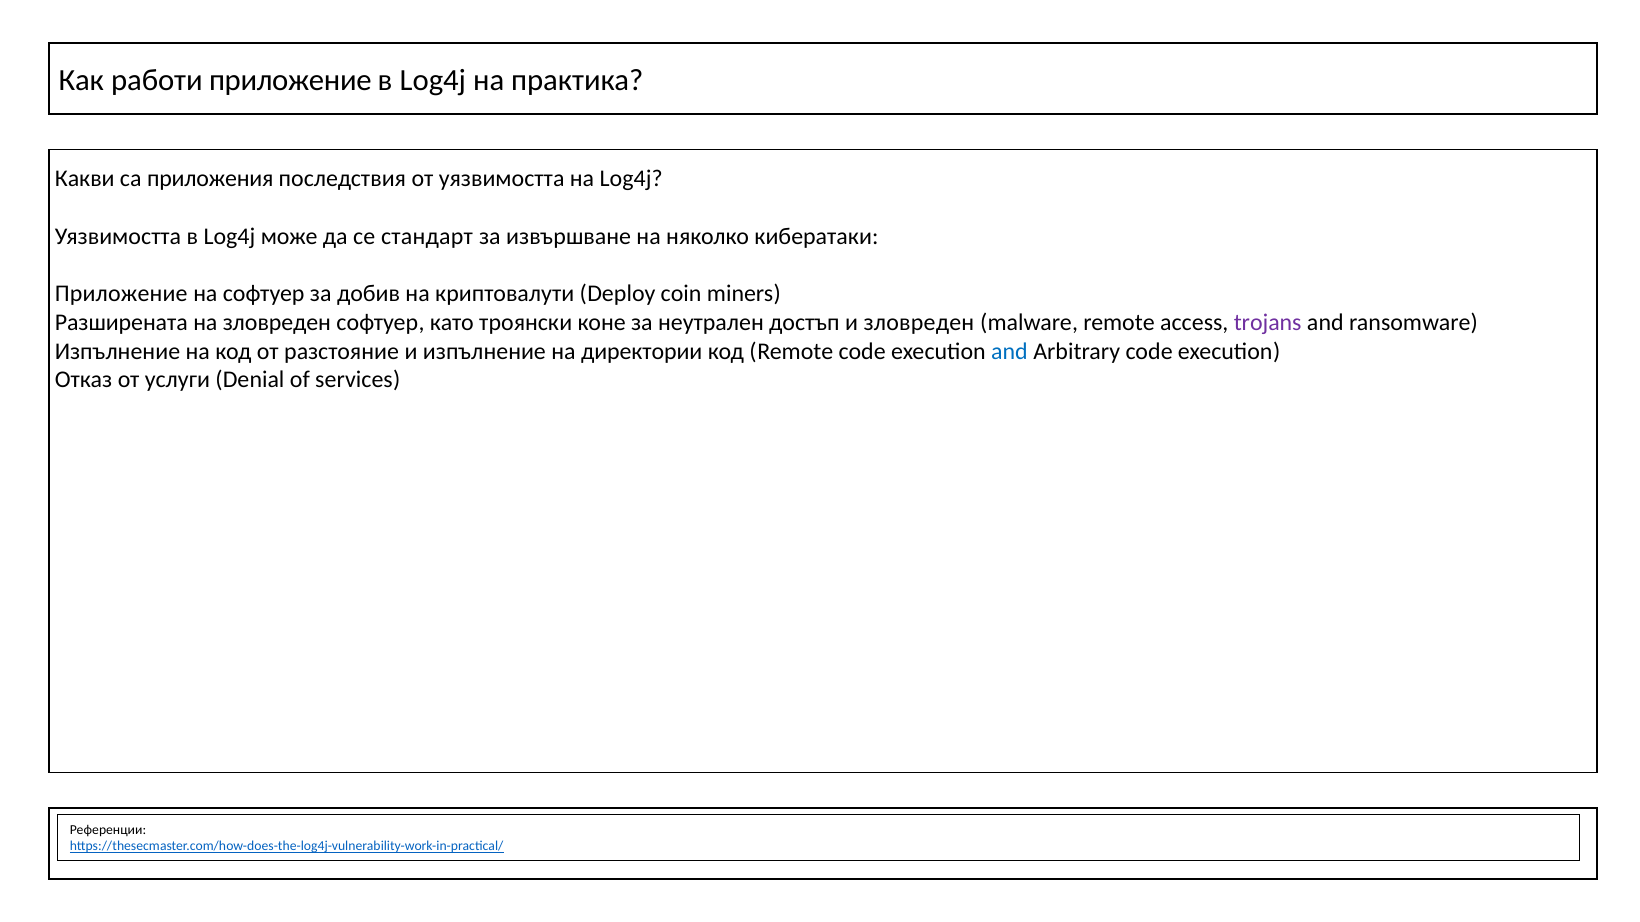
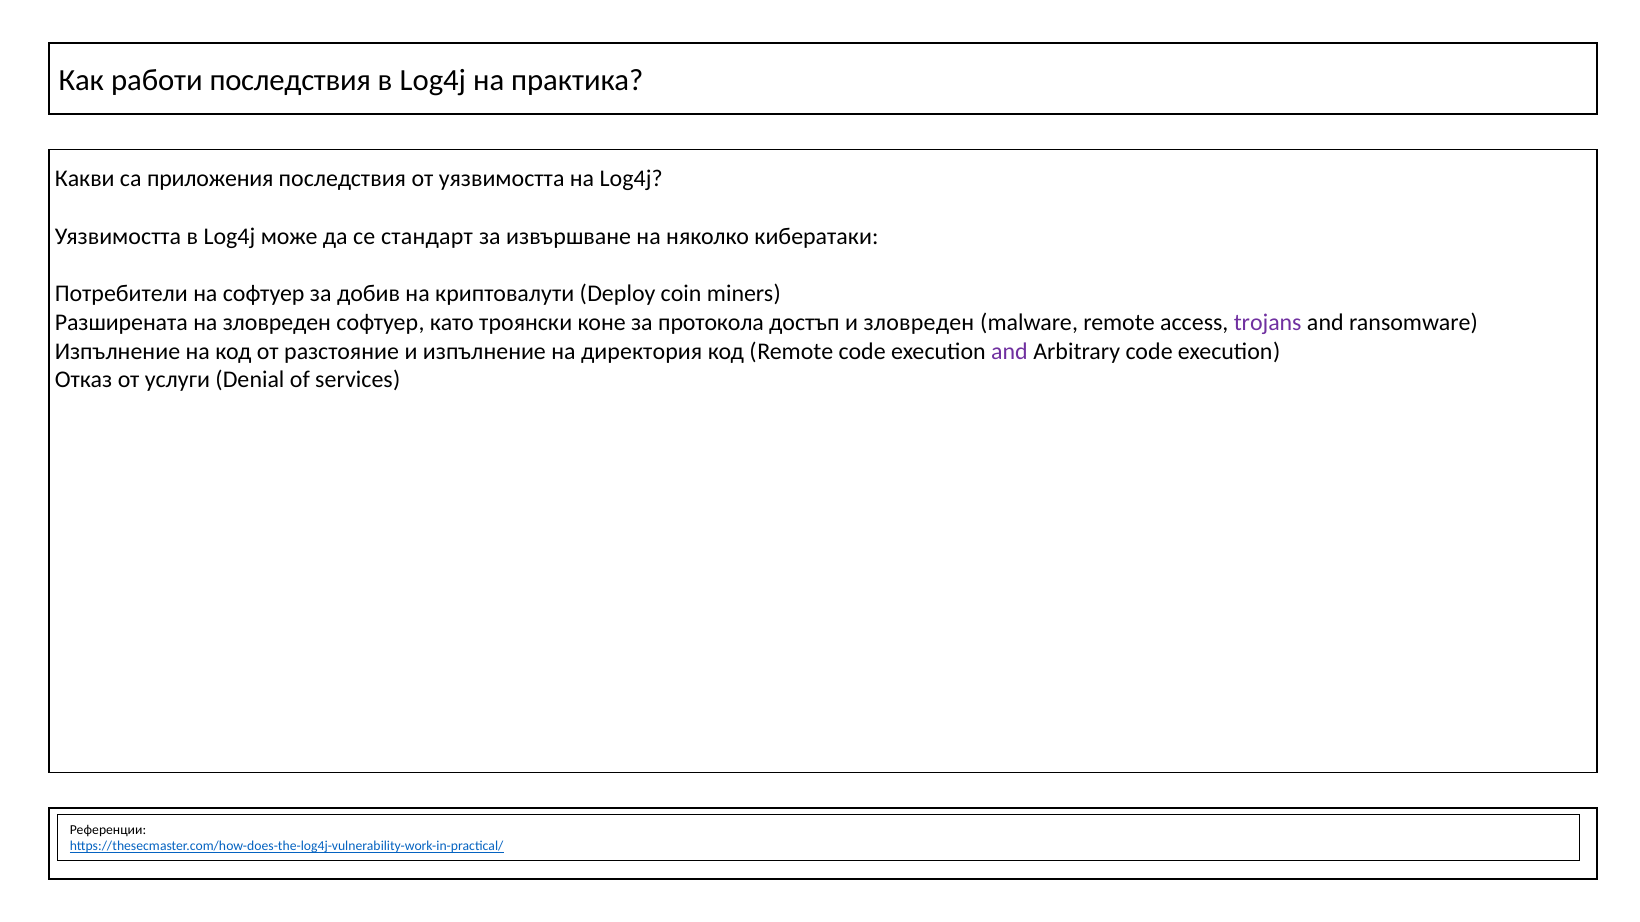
работи приложение: приложение -> последствия
Приложение at (121, 294): Приложение -> Потребители
неутрален: неутрален -> протокола
директории: директории -> директория
and at (1009, 351) colour: blue -> purple
